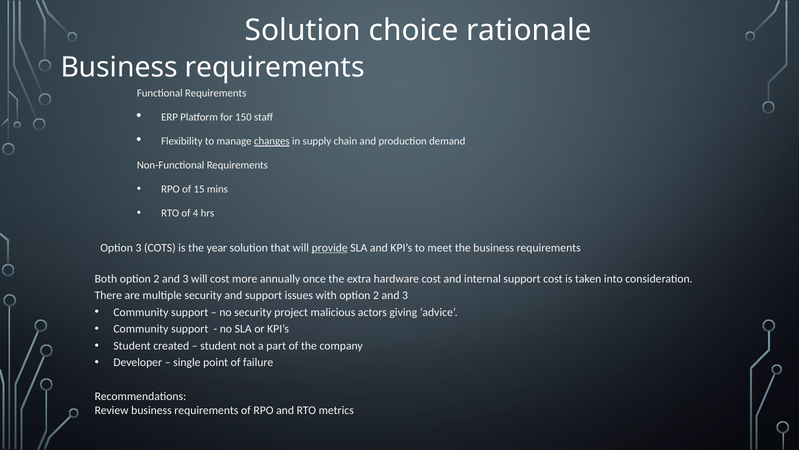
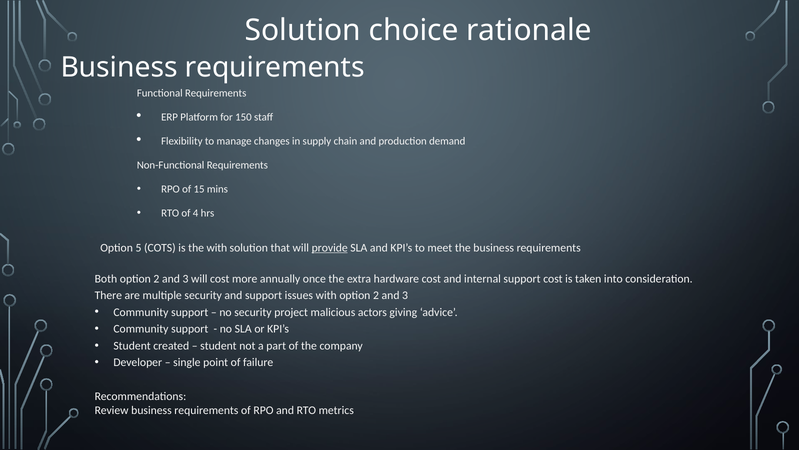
changes underline: present -> none
Option 3: 3 -> 5
the year: year -> with
